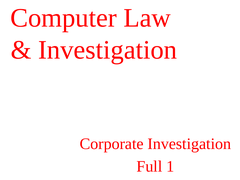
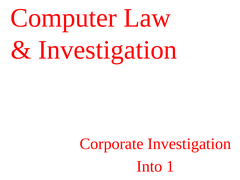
Full: Full -> Into
